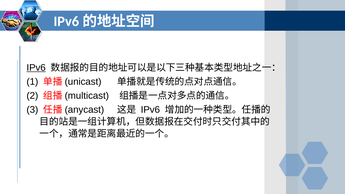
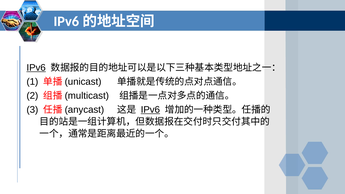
IPv6 at (150, 110) underline: none -> present
